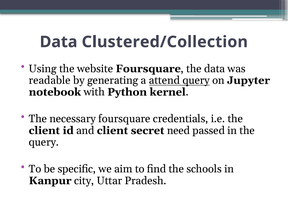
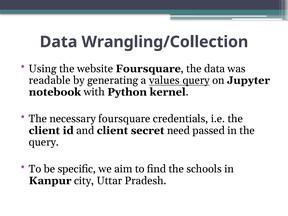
Clustered/Collection: Clustered/Collection -> Wrangling/Collection
attend: attend -> values
